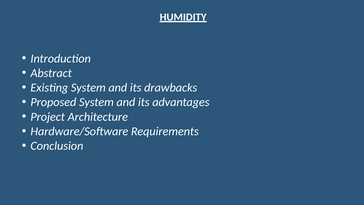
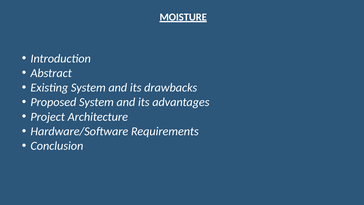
HUMIDITY: HUMIDITY -> MOISTURE
